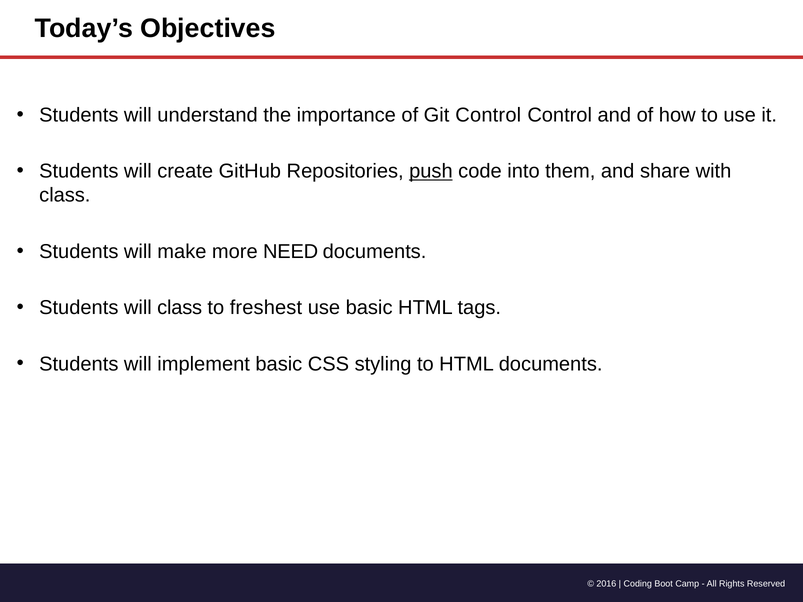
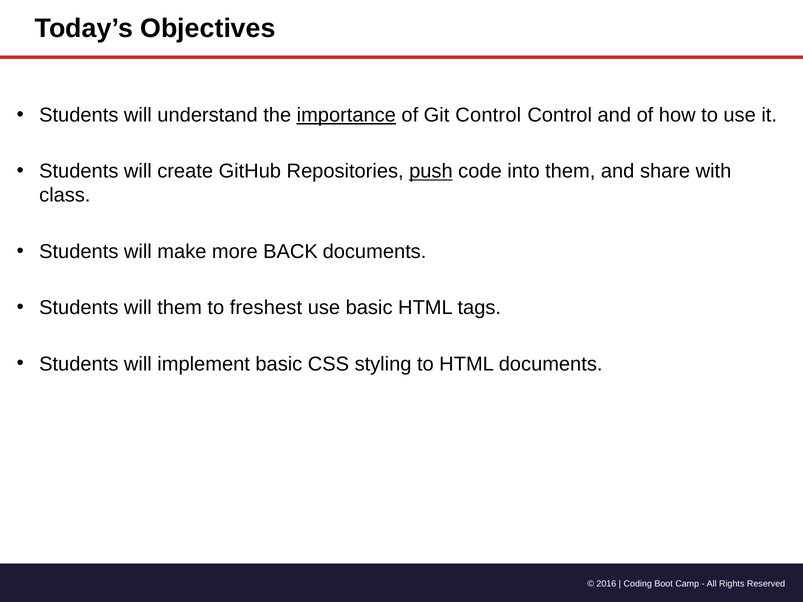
importance underline: none -> present
NEED: NEED -> BACK
will class: class -> them
